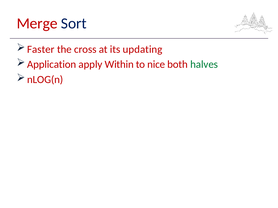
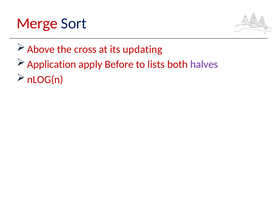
Faster: Faster -> Above
Within: Within -> Before
nice: nice -> lists
halves colour: green -> purple
